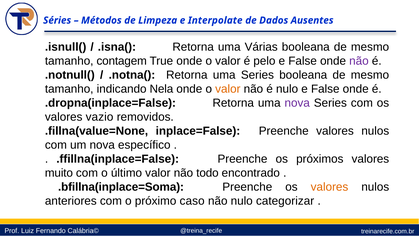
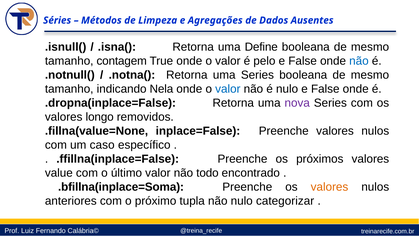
Interpolate: Interpolate -> Agregações
Várias: Várias -> Define
não at (359, 61) colour: purple -> blue
valor at (228, 89) colour: orange -> blue
vazio: vazio -> longo
um nova: nova -> caso
muito: muito -> value
caso: caso -> tupla
